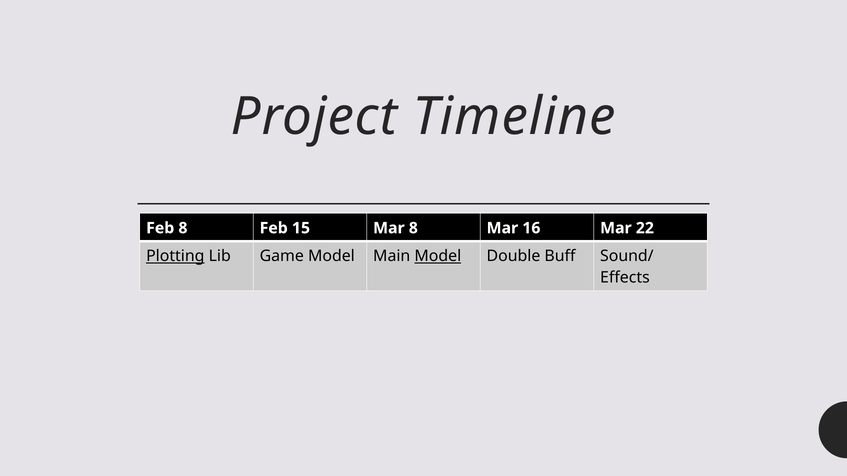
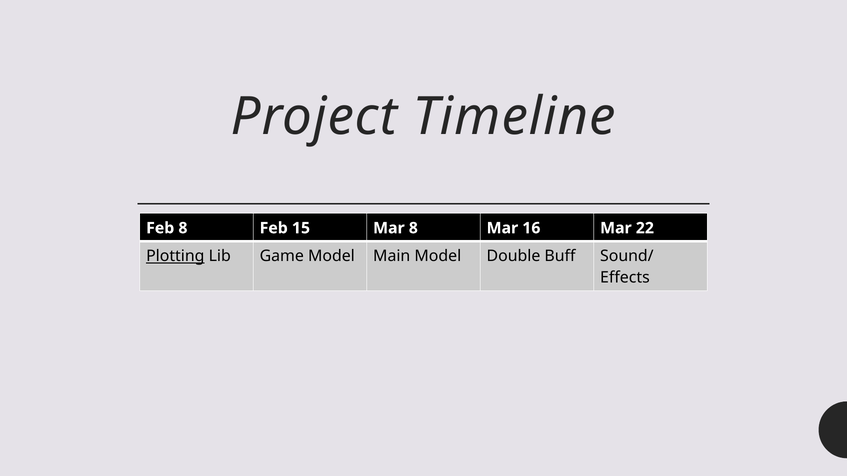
Model at (438, 256) underline: present -> none
